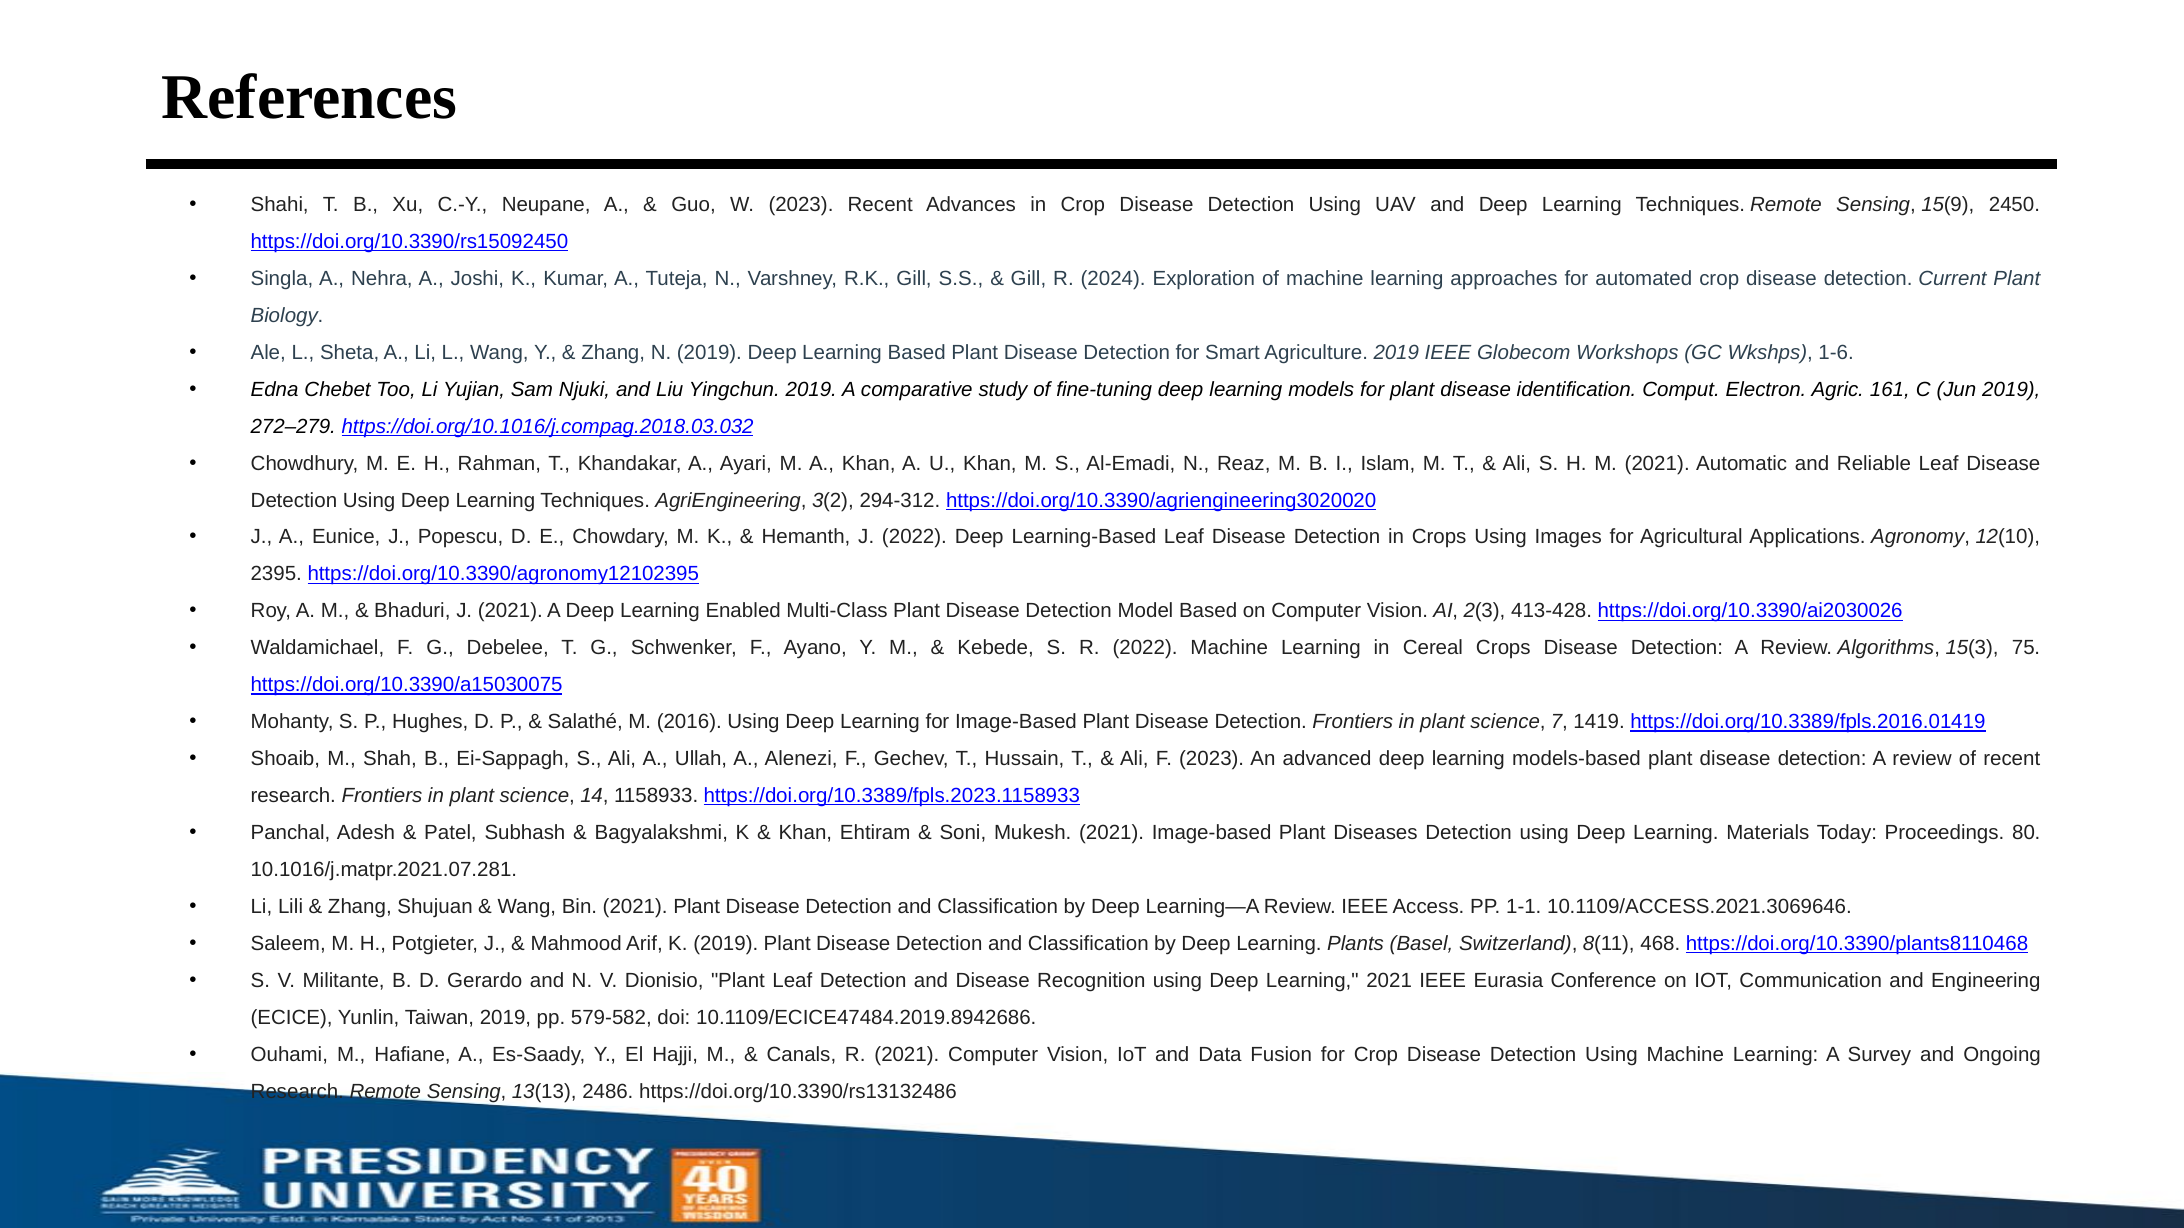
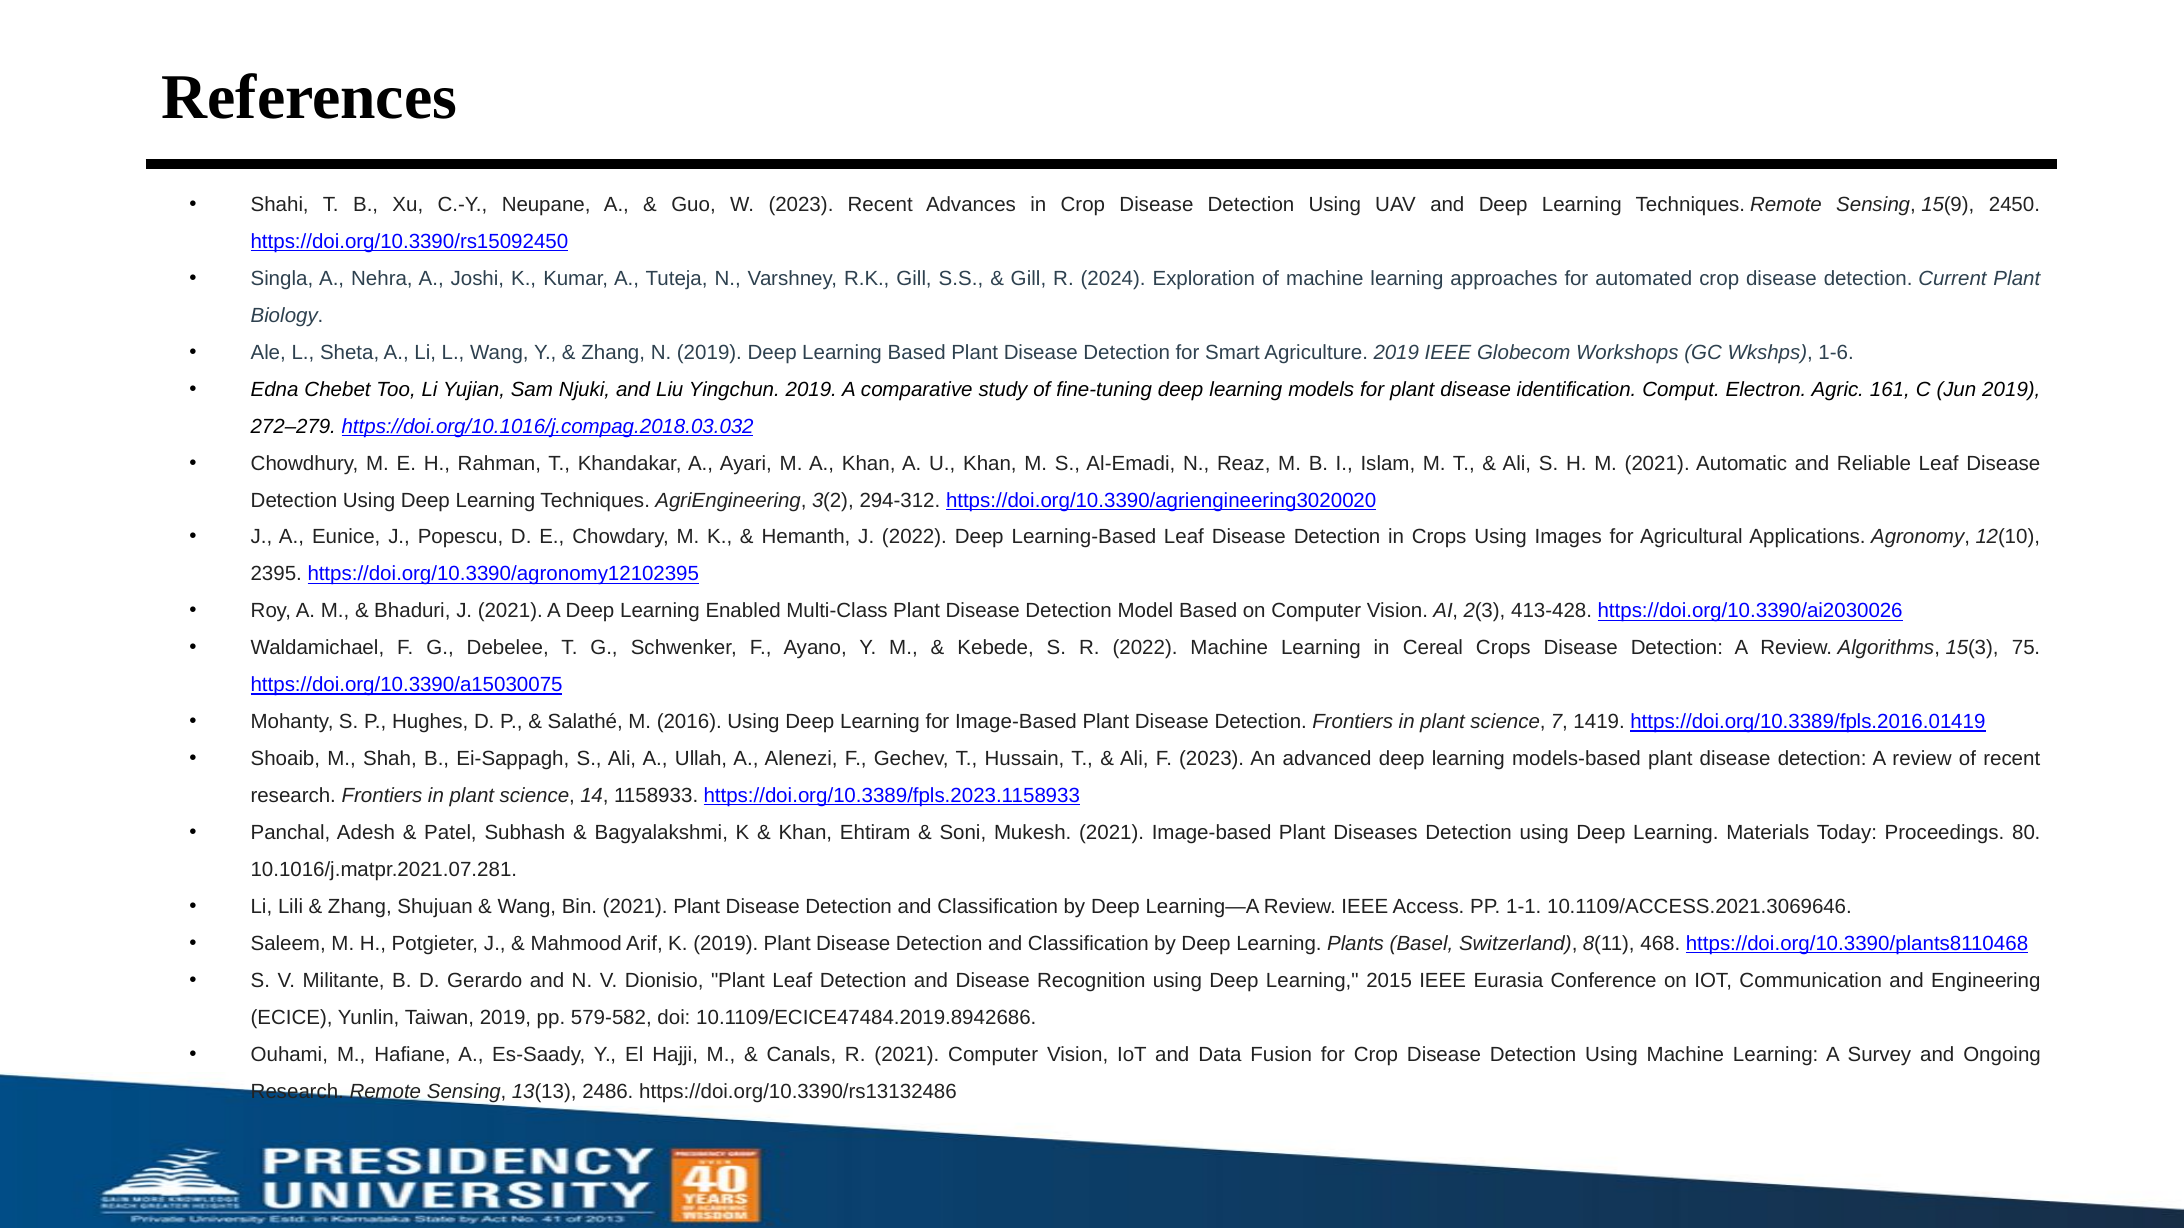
Learning 2021: 2021 -> 2015
